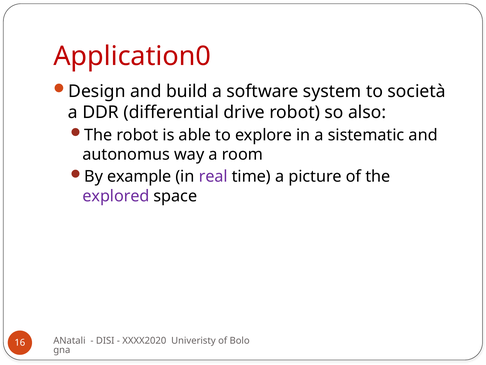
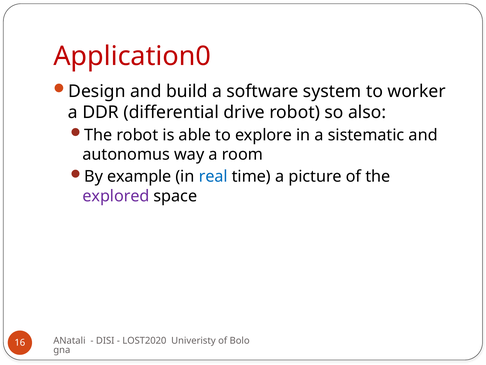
società: società -> worker
real colour: purple -> blue
XXXX2020: XXXX2020 -> LOST2020
